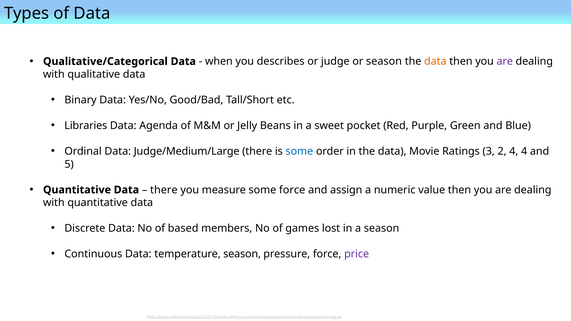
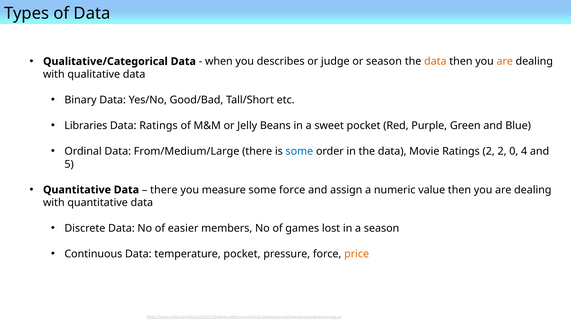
are at (505, 61) colour: purple -> orange
Data Agenda: Agenda -> Ratings
Judge/Medium/Large: Judge/Medium/Large -> From/Medium/Large
Ratings 3: 3 -> 2
2 4: 4 -> 0
based: based -> easier
temperature season: season -> pocket
price colour: purple -> orange
